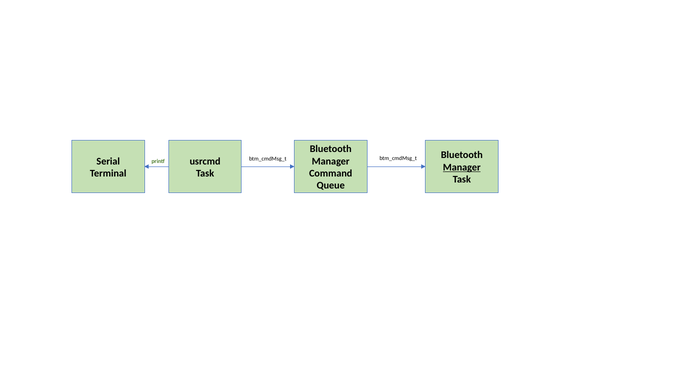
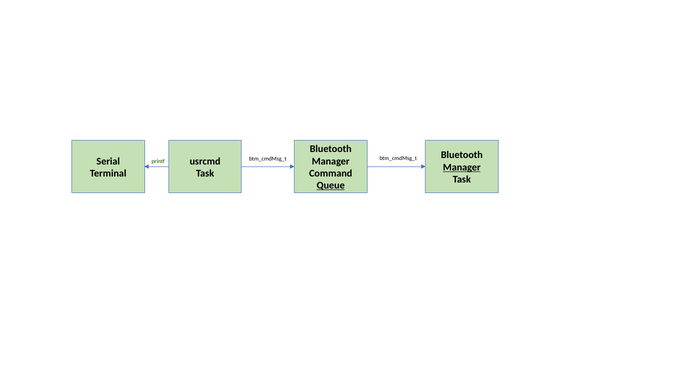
Queue underline: none -> present
